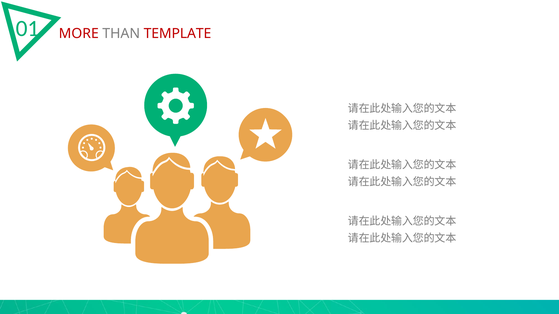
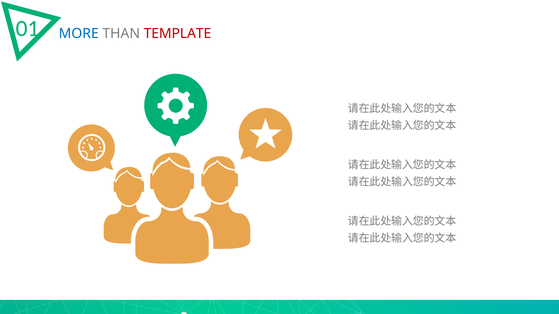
MORE colour: red -> blue
